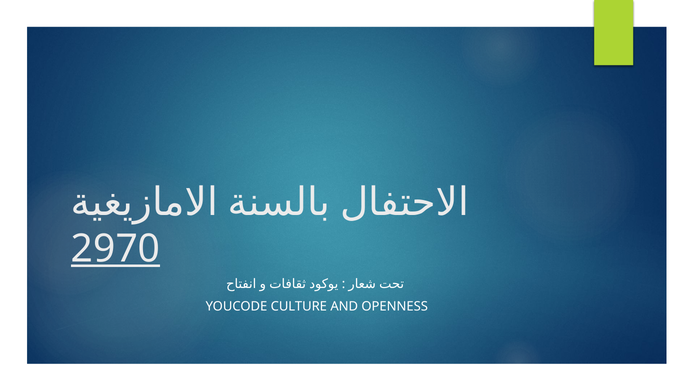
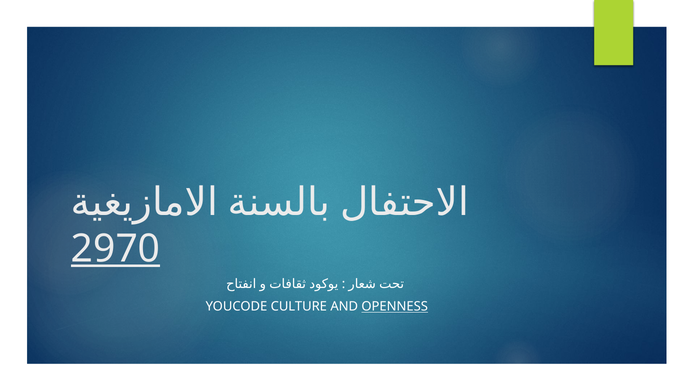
OPENNESS underline: none -> present
